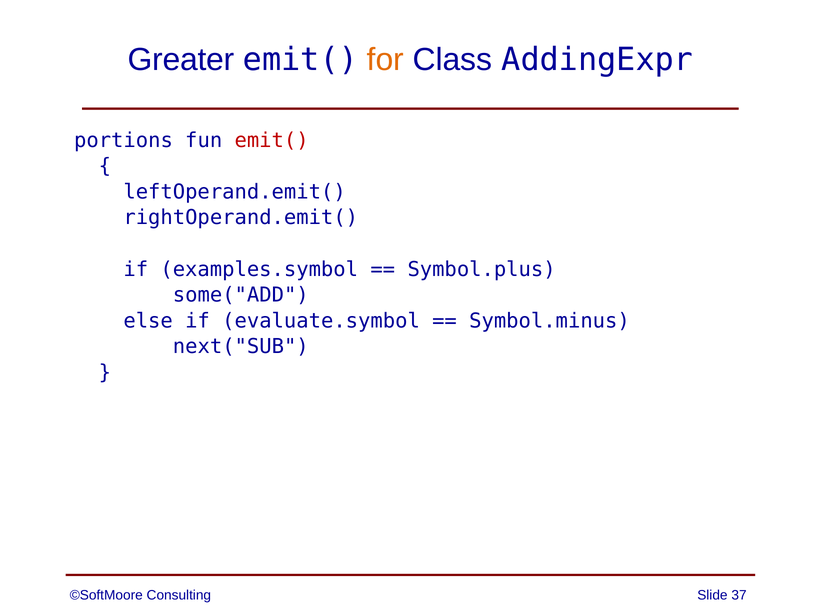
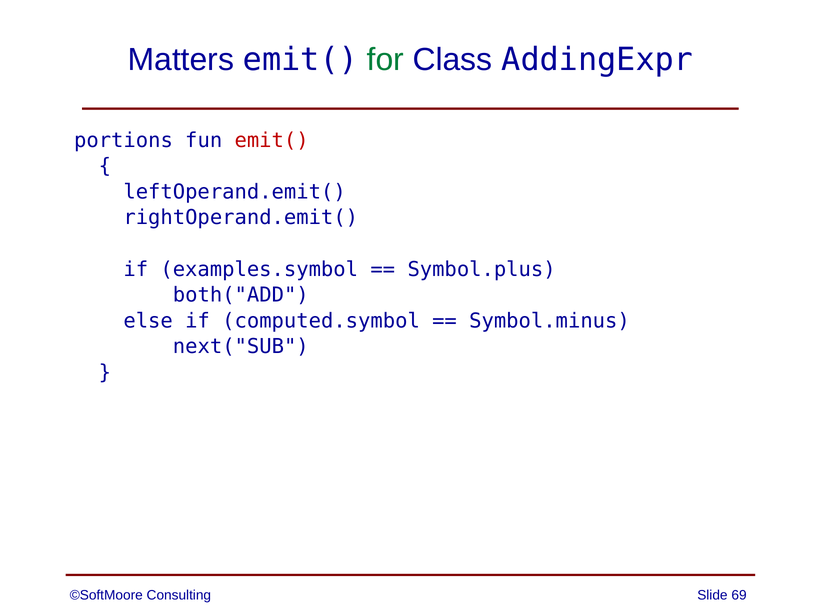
Greater: Greater -> Matters
for colour: orange -> green
some("ADD: some("ADD -> both("ADD
evaluate.symbol: evaluate.symbol -> computed.symbol
37: 37 -> 69
